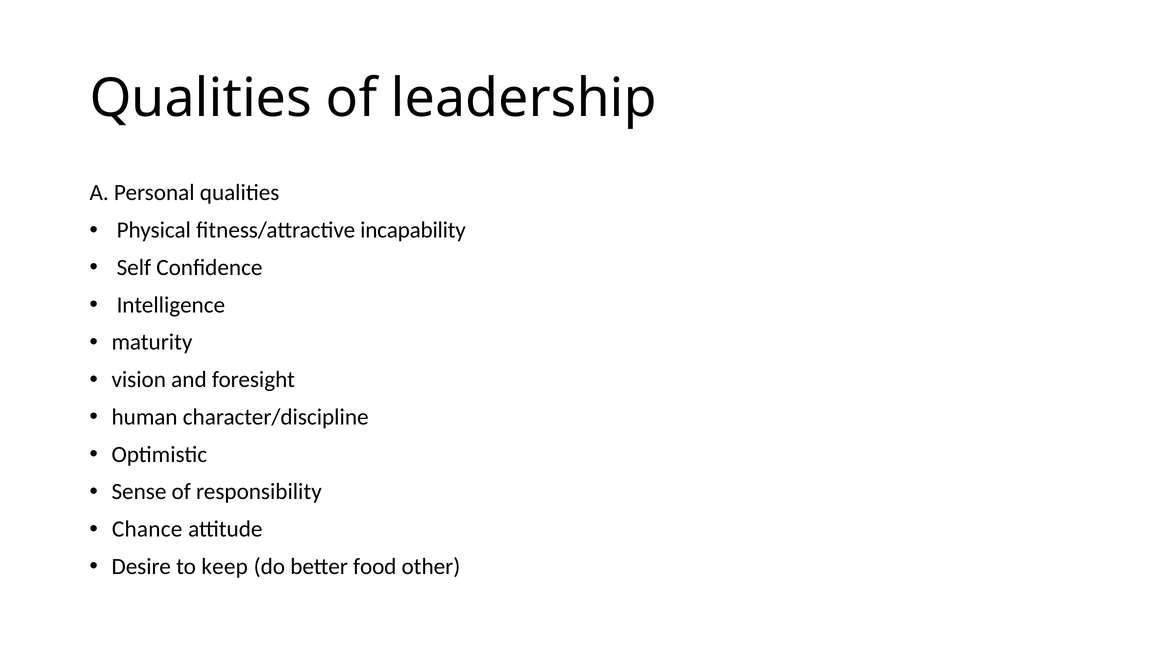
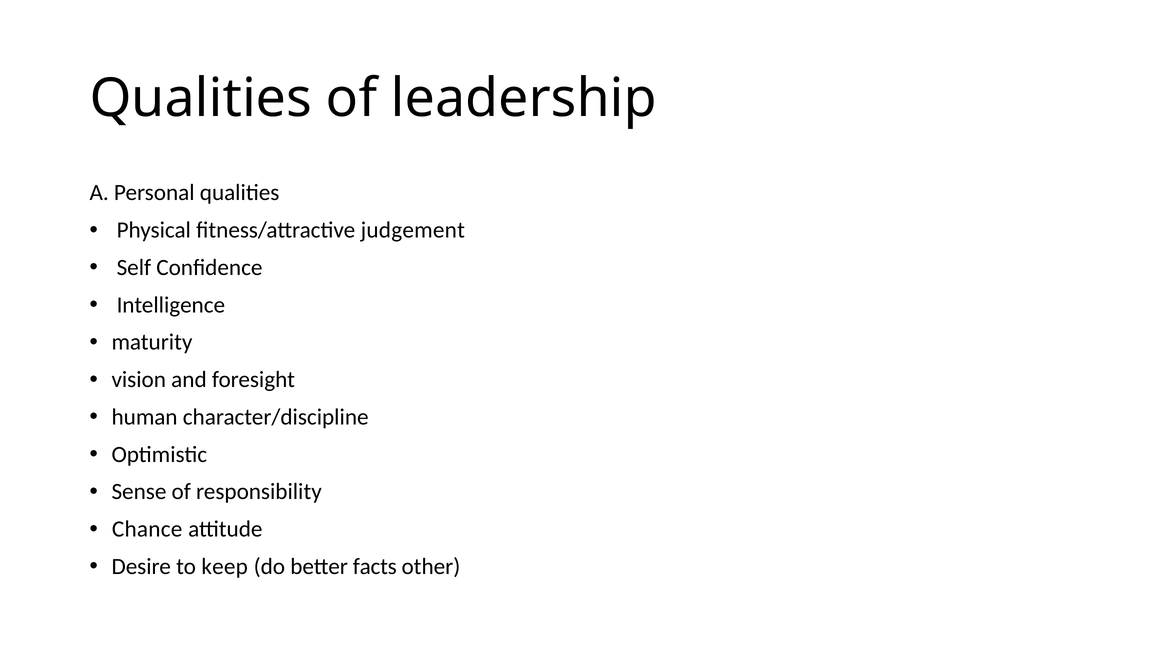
incapability: incapability -> judgement
food: food -> facts
